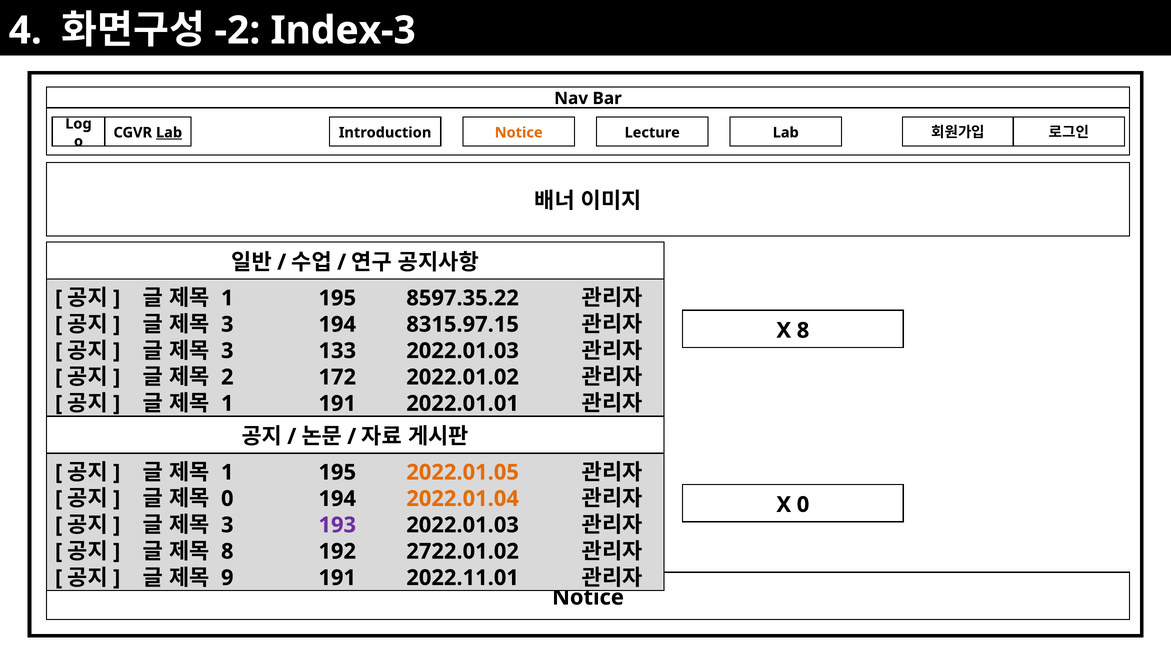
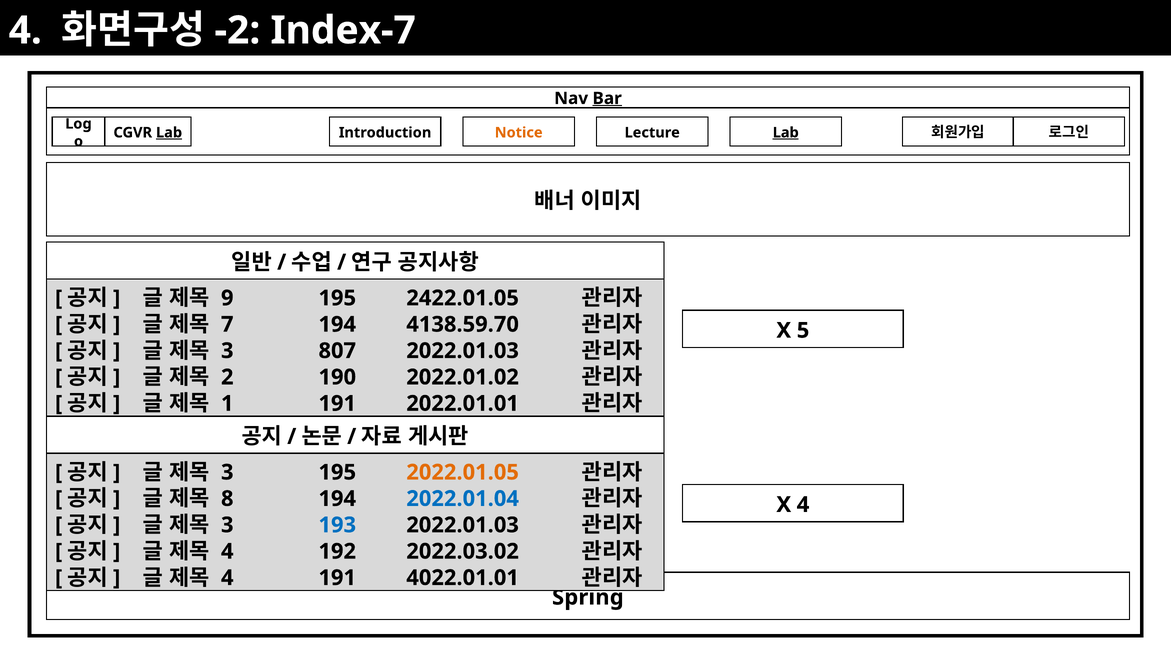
Index-3: Index-3 -> Index-7
Bar underline: none -> present
Lab at (786, 133) underline: none -> present
1 at (227, 298): 1 -> 9
8597.35.22: 8597.35.22 -> 2422.01.05
3 at (227, 324): 3 -> 7
8315.97.15: 8315.97.15 -> 4138.59.70
X 8: 8 -> 5
133: 133 -> 807
172: 172 -> 190
1 at (227, 472): 1 -> 3
0 at (227, 498): 0 -> 8
2022.01.04 colour: orange -> blue
X 0: 0 -> 4
193 colour: purple -> blue
8 at (227, 551): 8 -> 4
2722.01.02: 2722.01.02 -> 2022.03.02
9 at (227, 577): 9 -> 4
2022.11.01: 2022.11.01 -> 4022.01.01
Notice at (588, 597): Notice -> Spring
